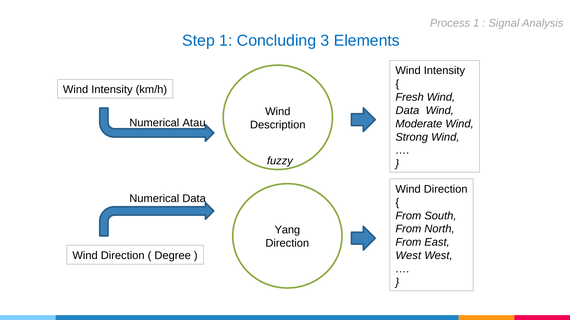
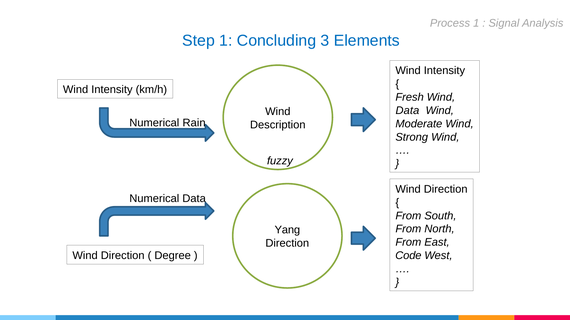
Atau: Atau -> Rain
West at (408, 256): West -> Code
